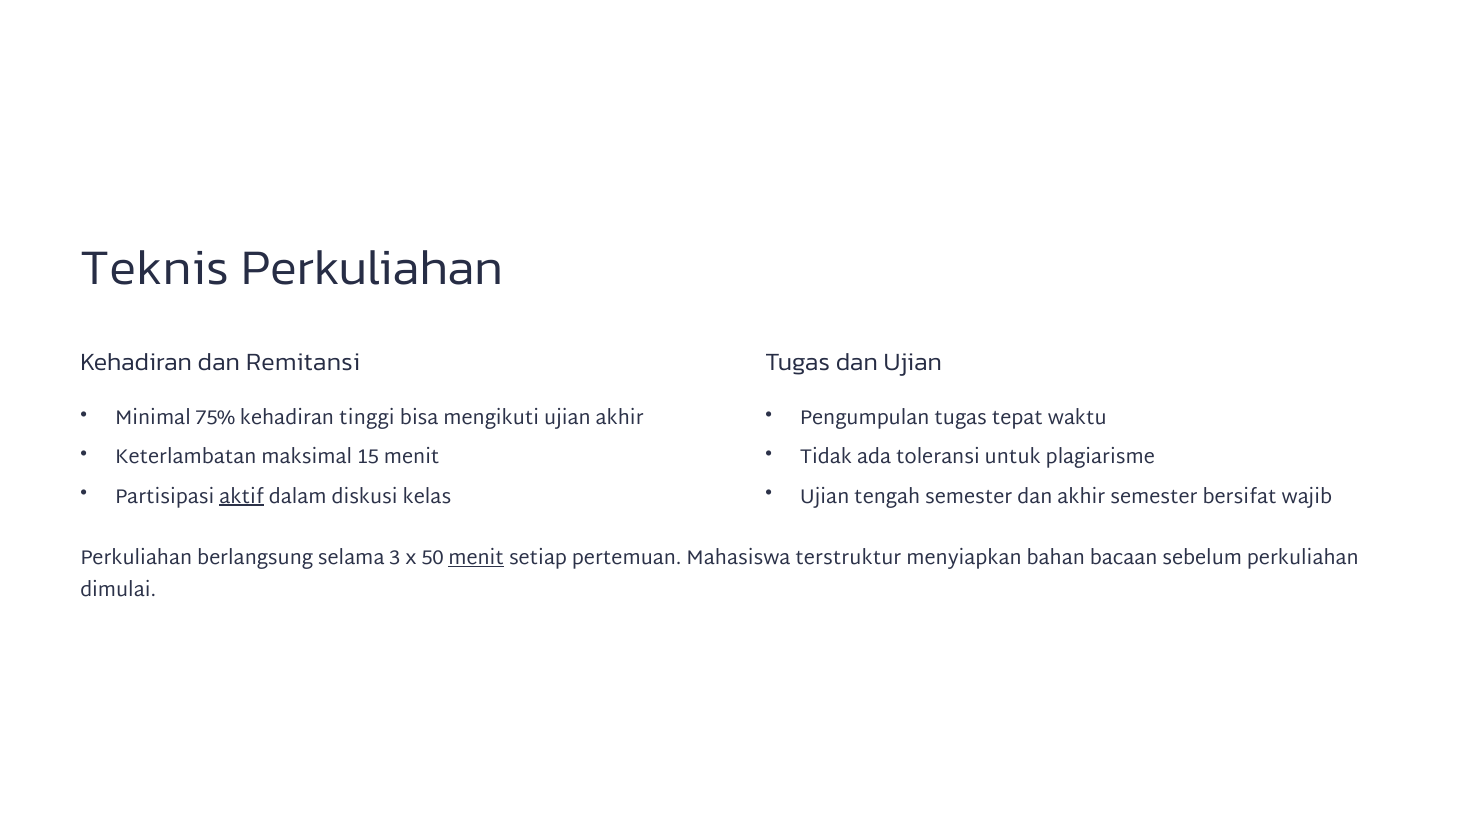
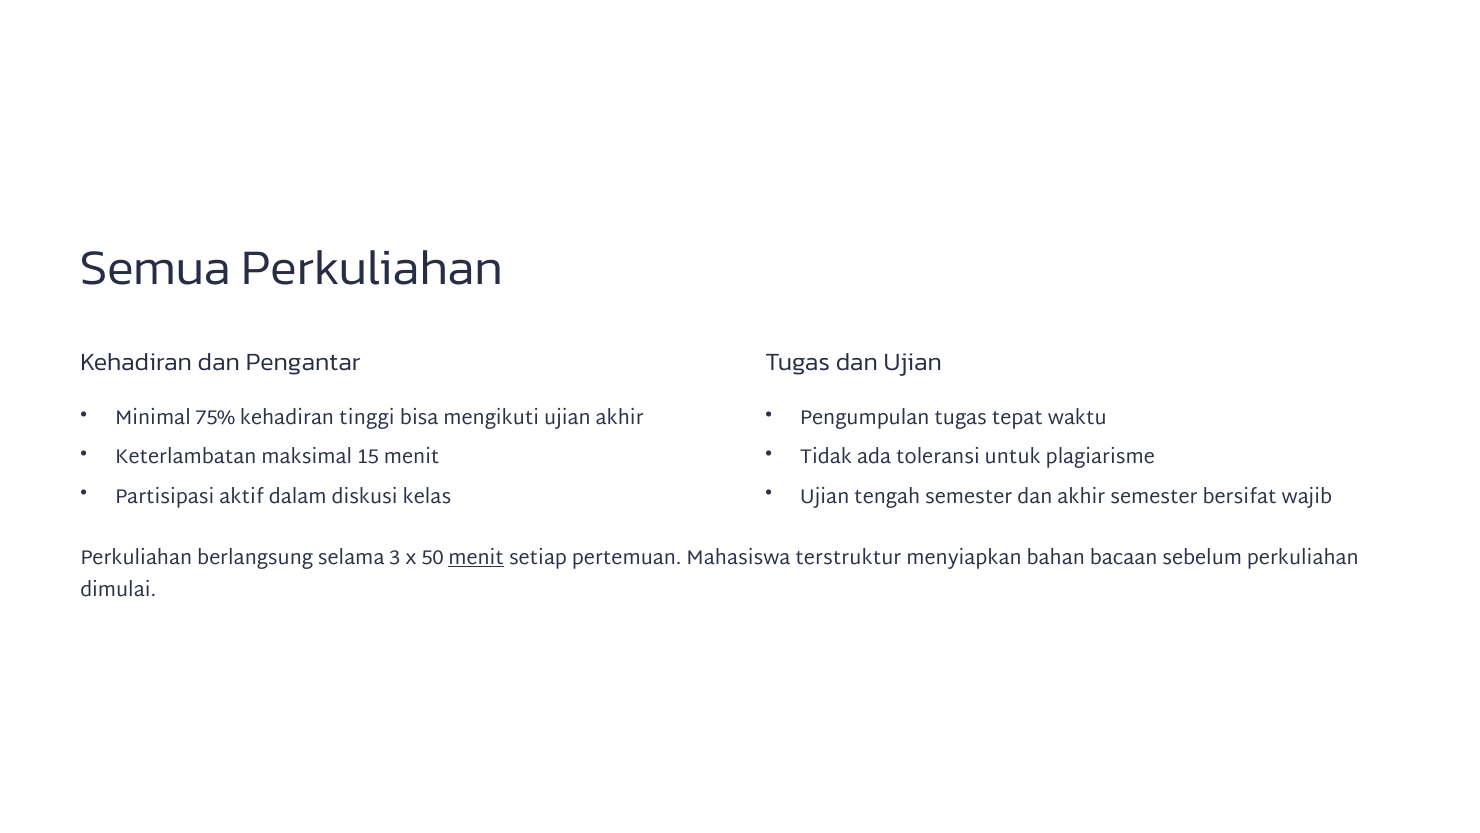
Teknis: Teknis -> Semua
Remitansi: Remitansi -> Pengantar
aktif underline: present -> none
